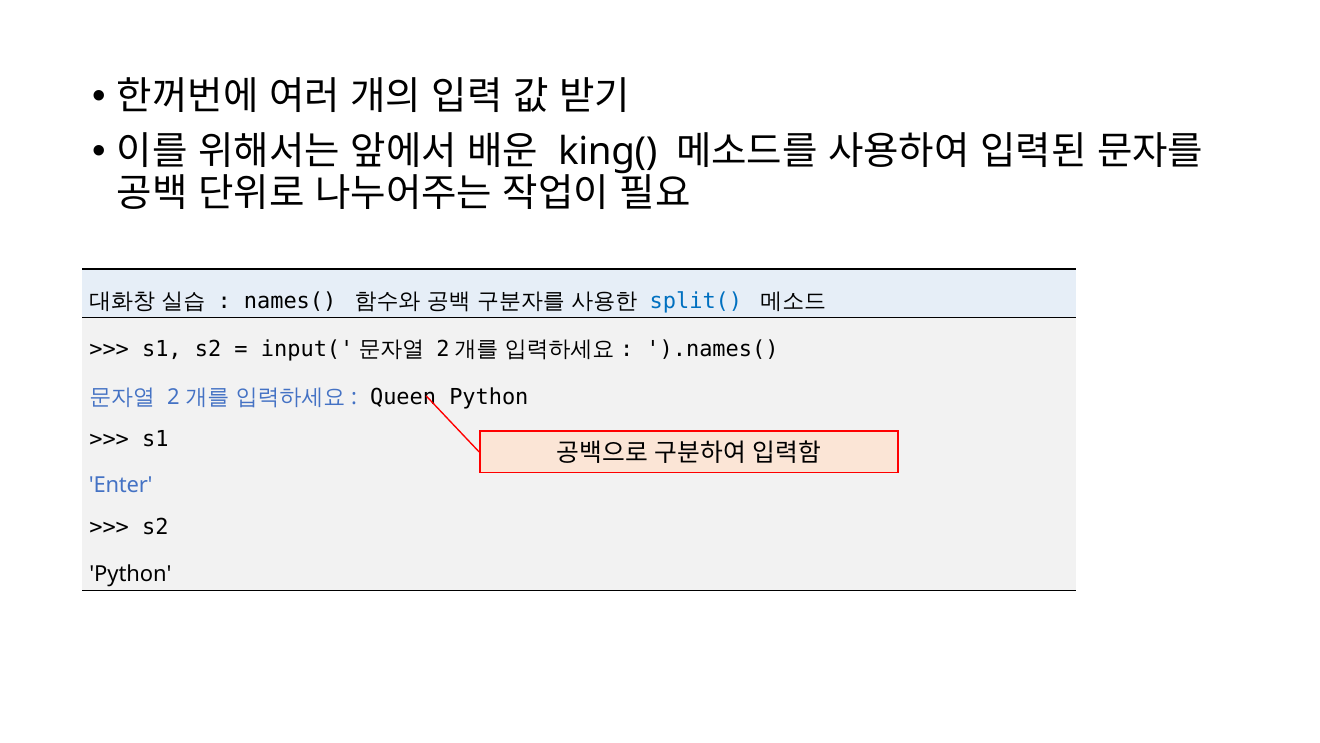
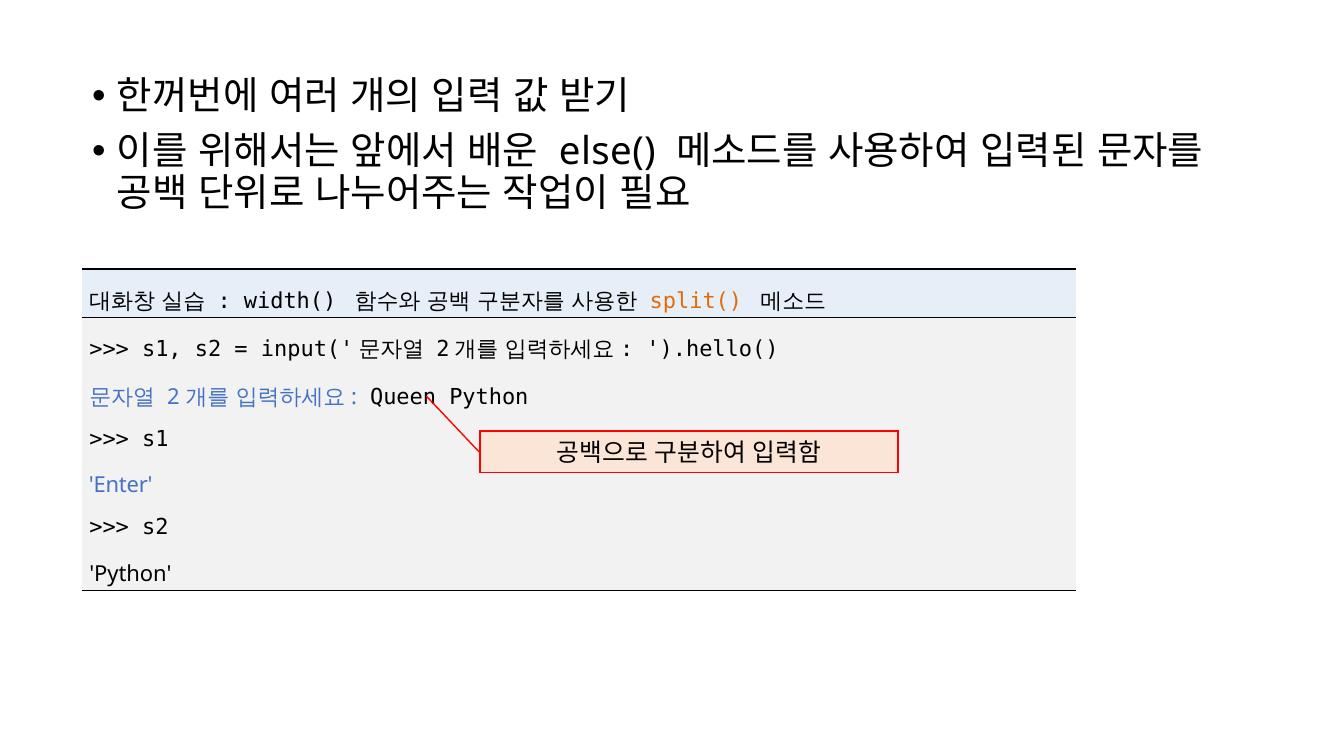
king(: king( -> else(
names(: names( -> width(
split( colour: blue -> orange
).names(: ).names( -> ).hello(
